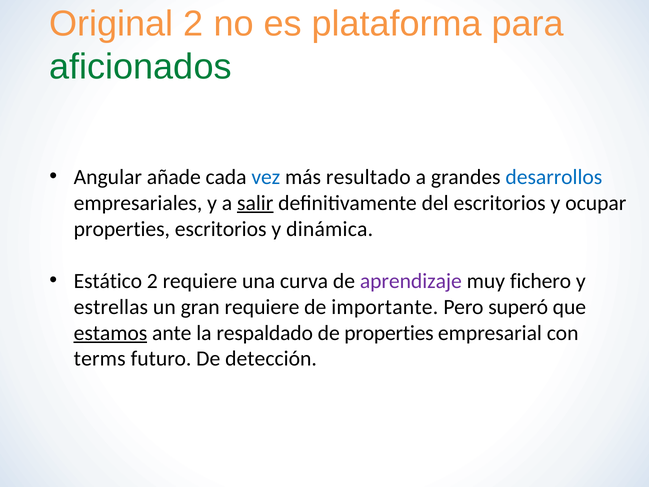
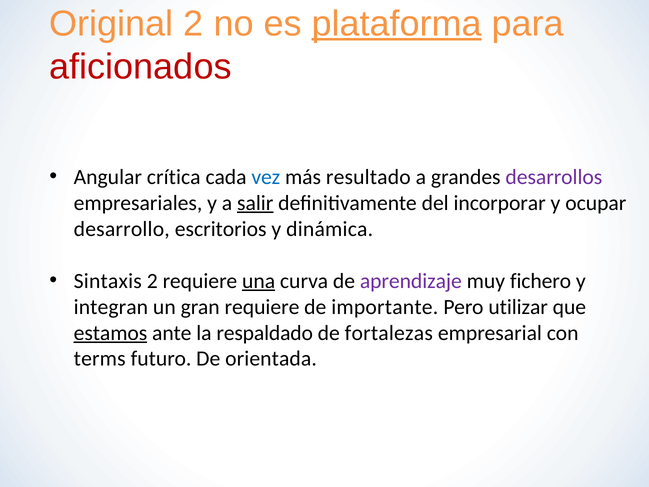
plataforma underline: none -> present
aficionados colour: green -> red
añade: añade -> crítica
desarrollos colour: blue -> purple
del escritorios: escritorios -> incorporar
properties at (122, 229): properties -> desarrollo
Estático: Estático -> Sintaxis
una underline: none -> present
estrellas: estrellas -> integran
superó: superó -> utilizar
de properties: properties -> fortalezas
detección: detección -> orientada
